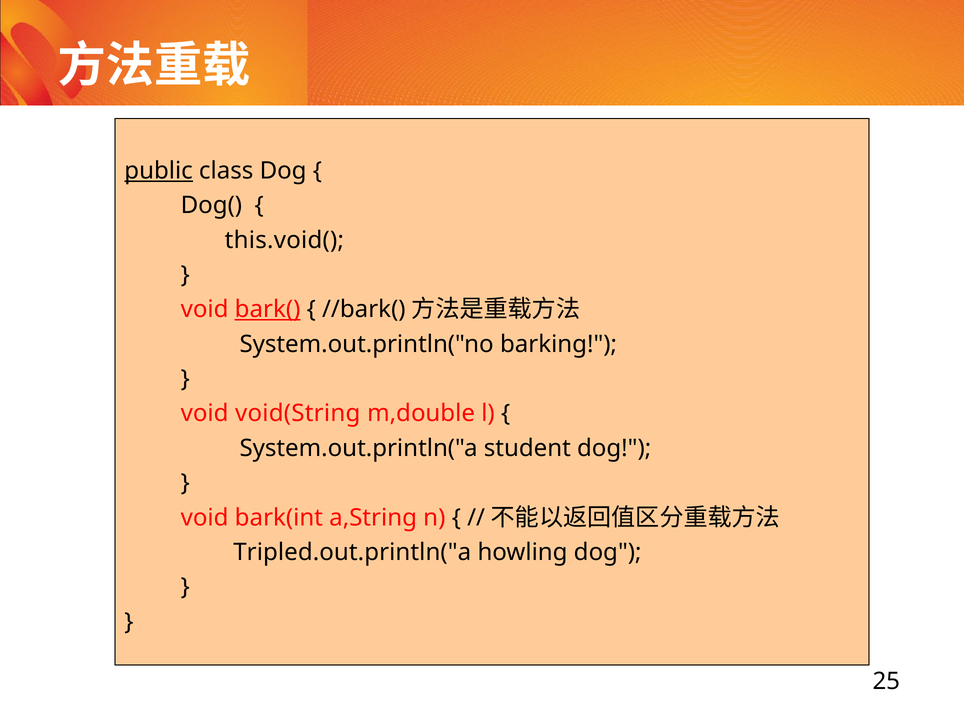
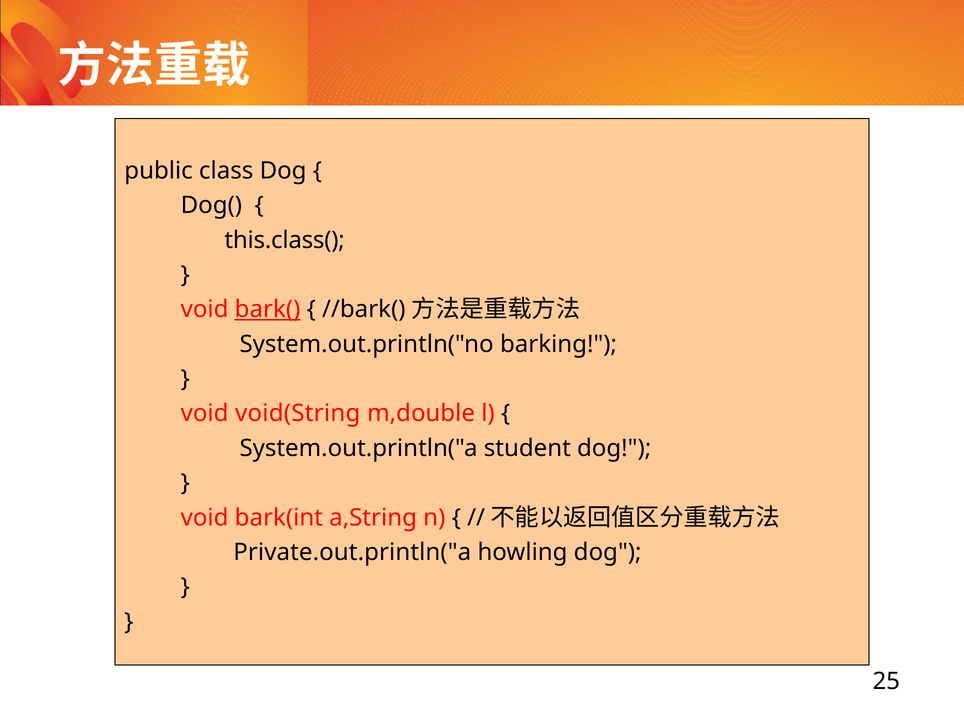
public underline: present -> none
this.void(: this.void( -> this.class(
Tripled.out.println("a: Tripled.out.println("a -> Private.out.println("a
